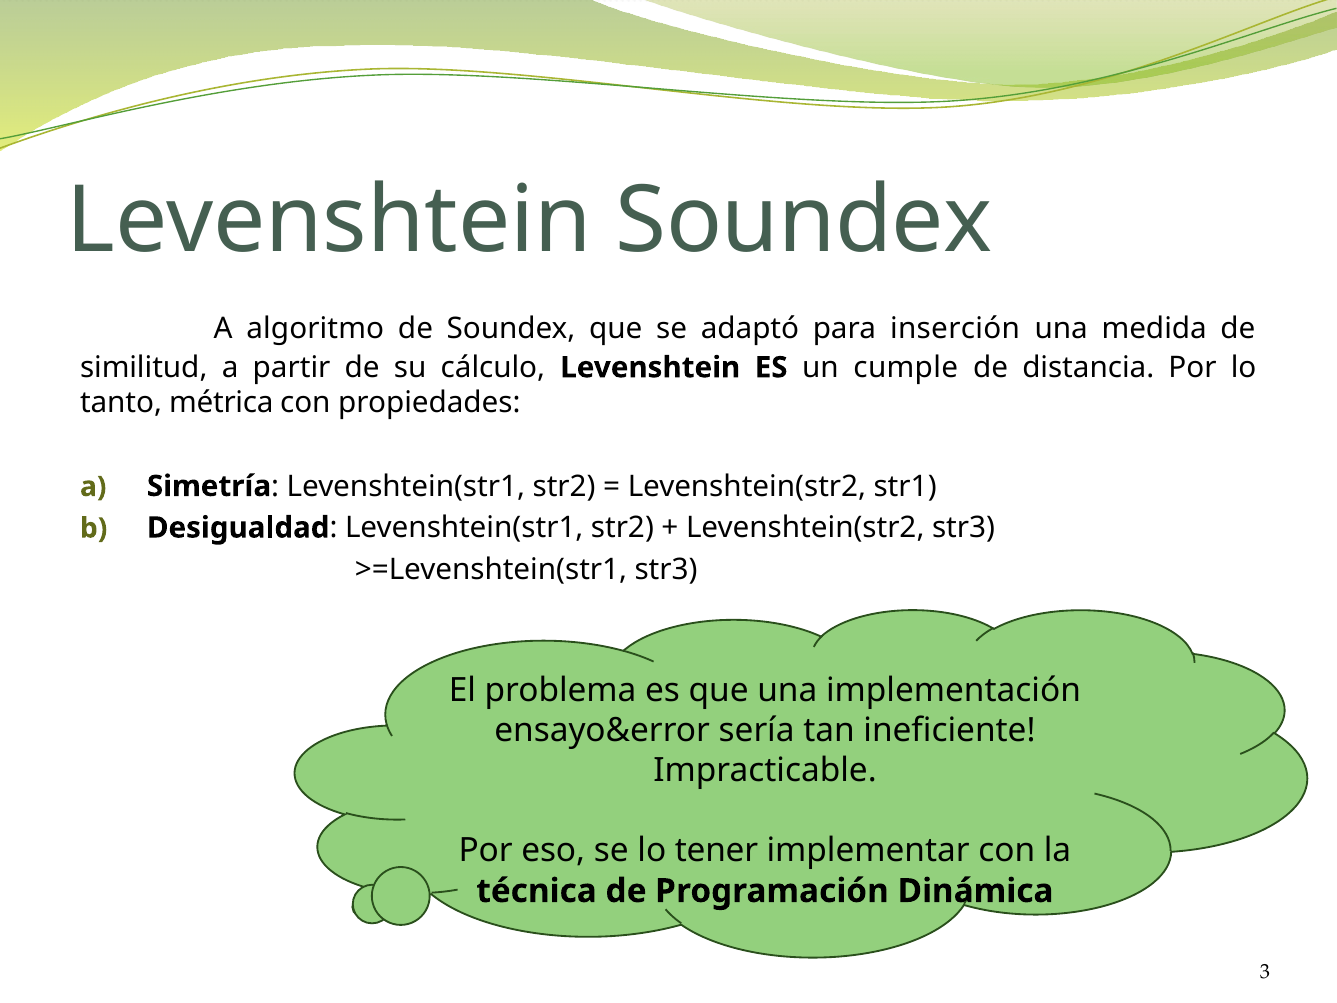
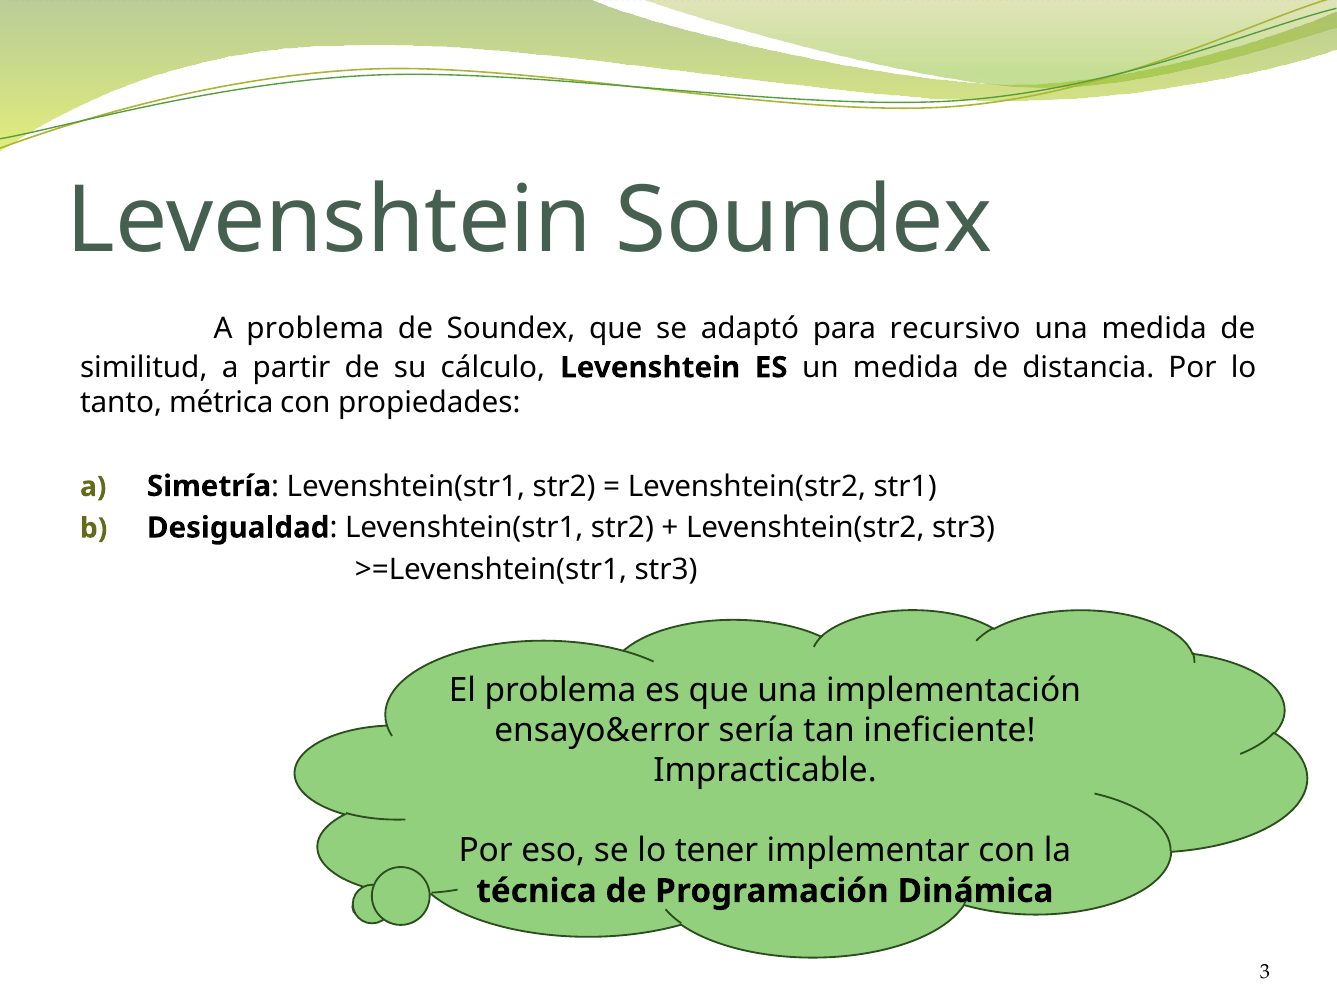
A algoritmo: algoritmo -> problema
inserción: inserción -> recursivo
un cumple: cumple -> medida
